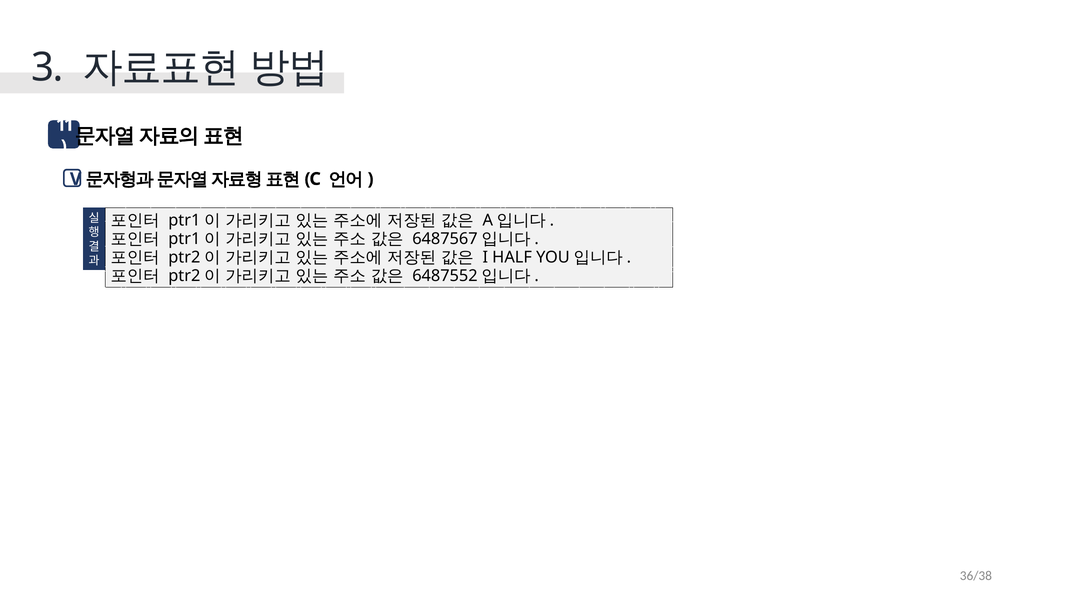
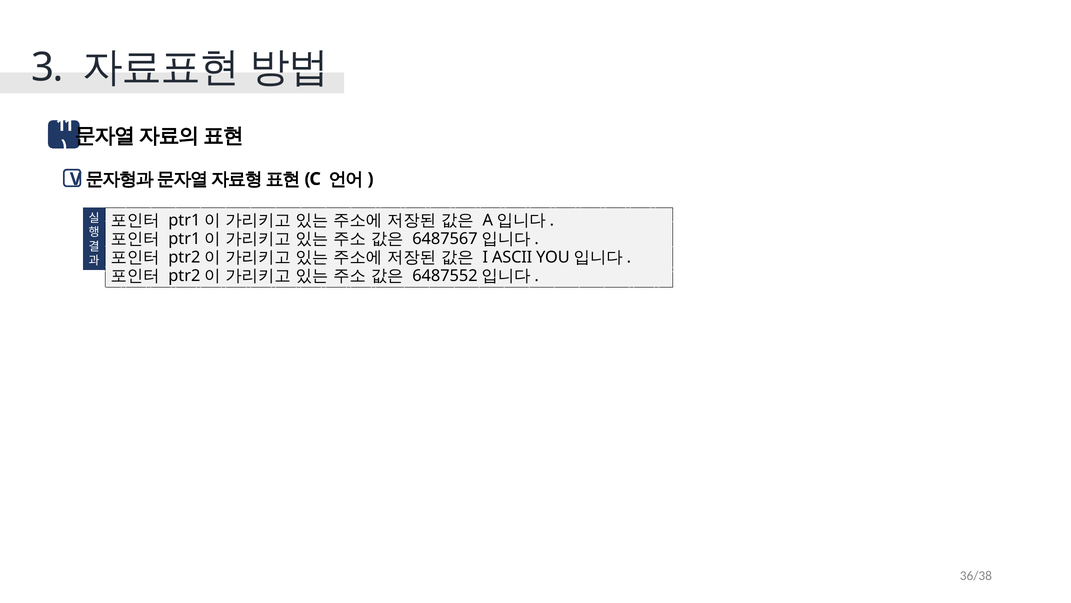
HALF: HALF -> ASCII
